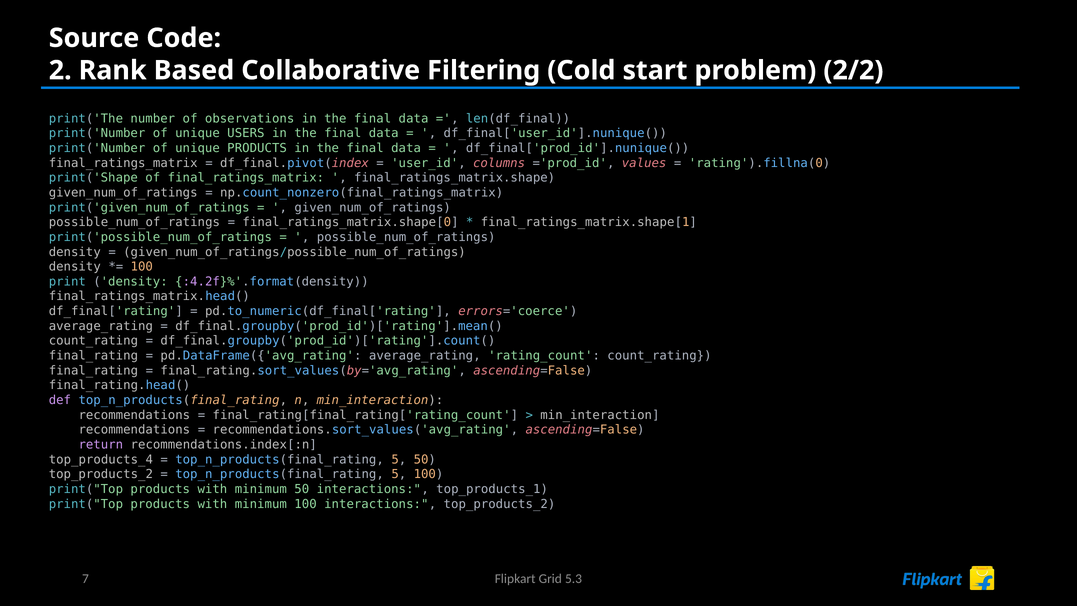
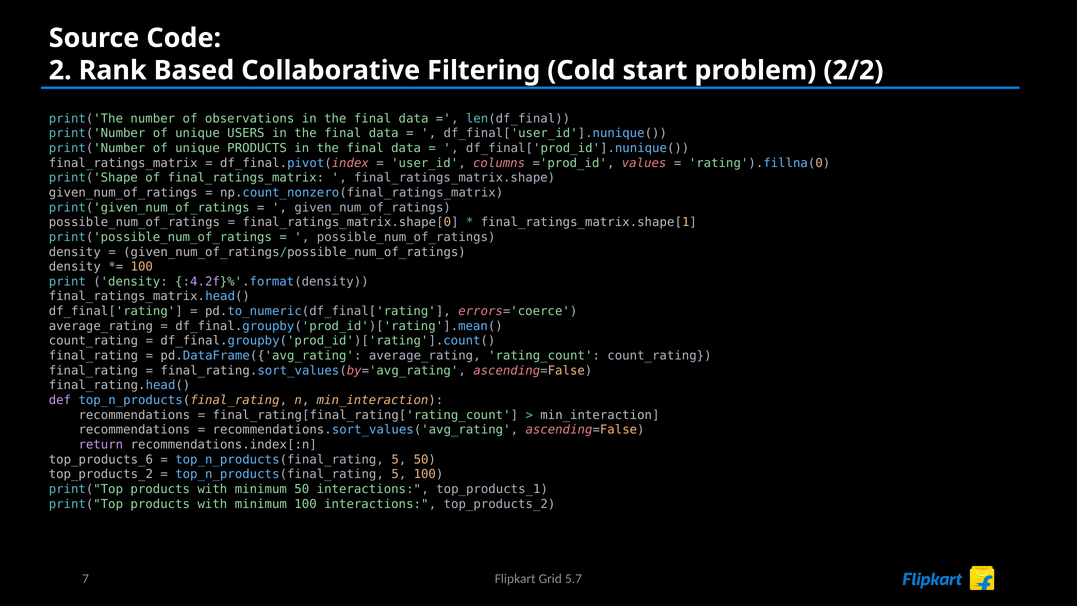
top_products_4: top_products_4 -> top_products_6
5.3: 5.3 -> 5.7
